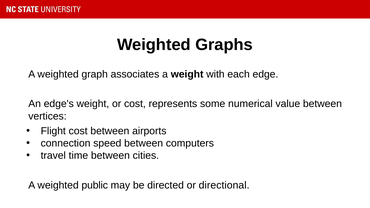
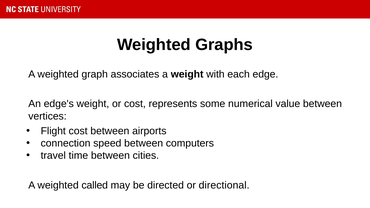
public: public -> called
